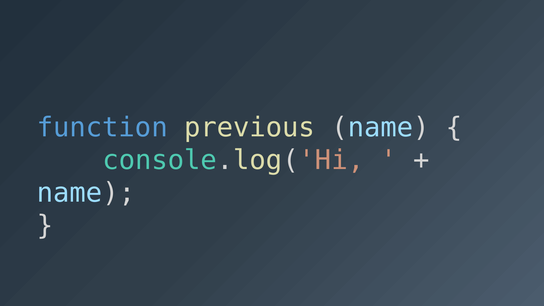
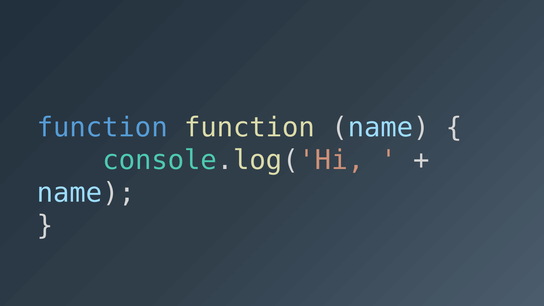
function previous: previous -> function
